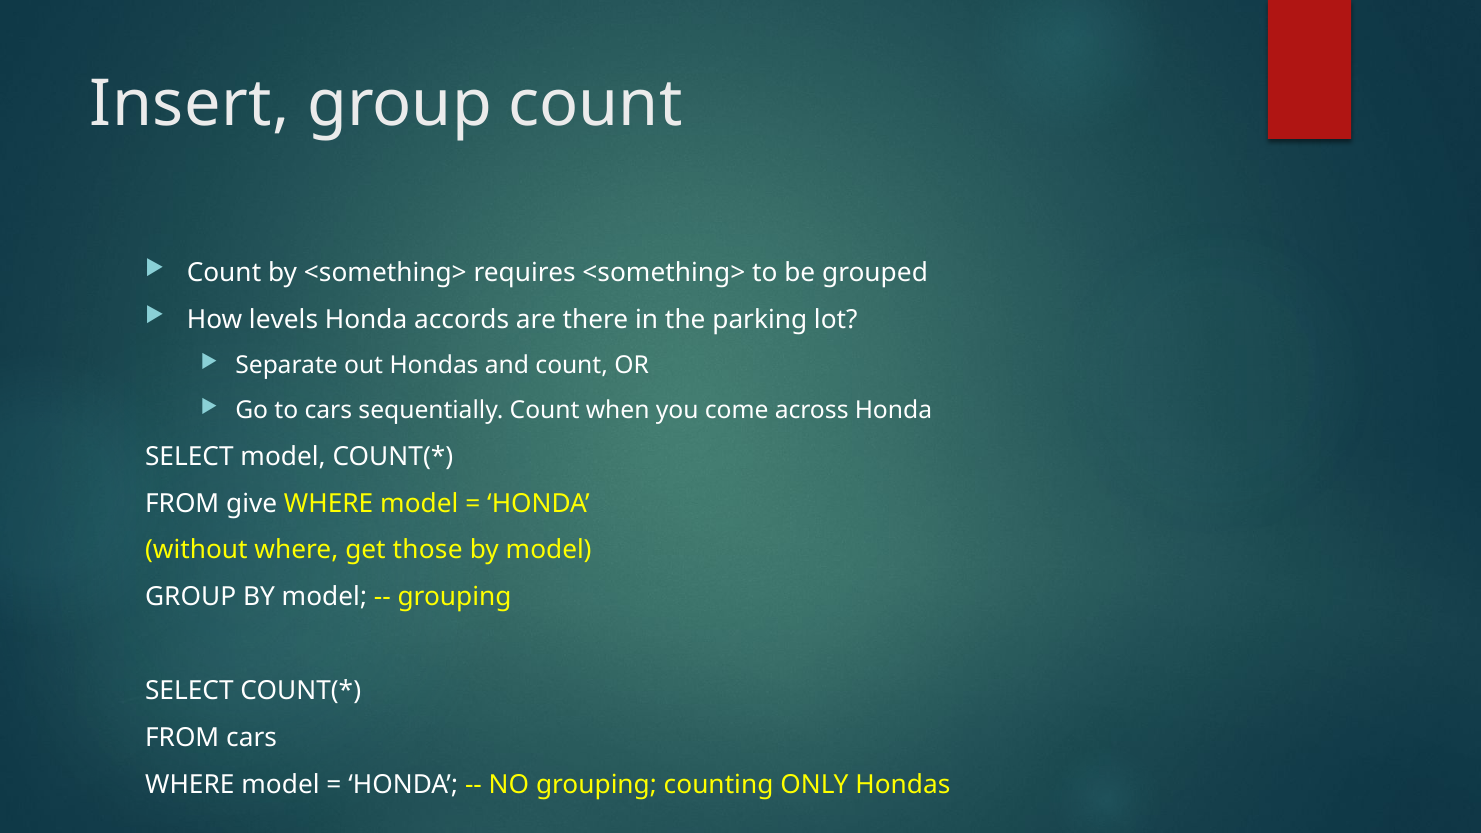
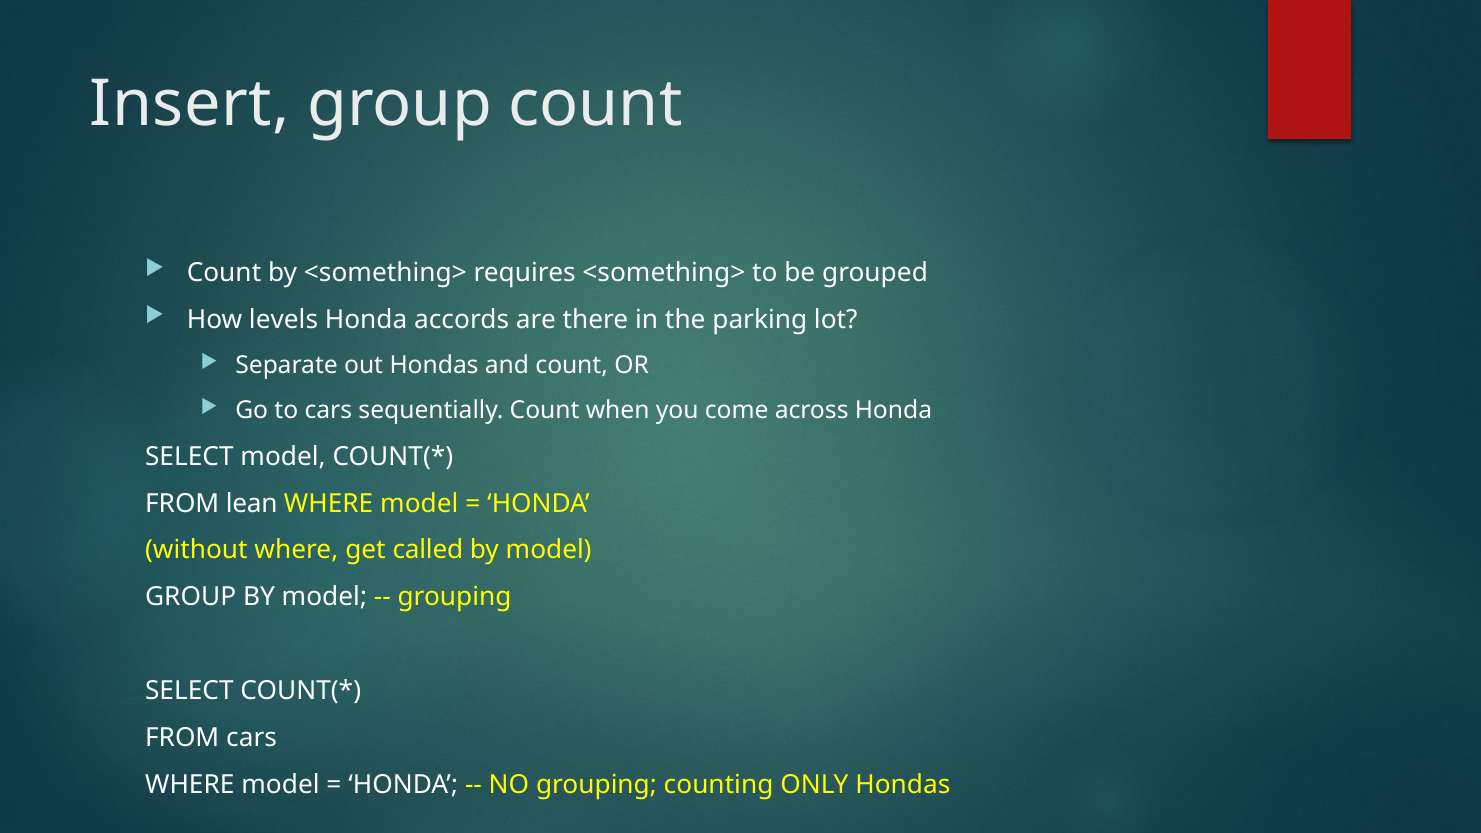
give: give -> lean
those: those -> called
